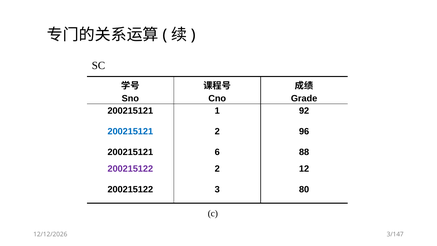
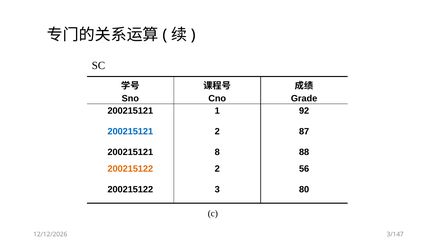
96: 96 -> 87
6: 6 -> 8
200215122 at (130, 169) colour: purple -> orange
12: 12 -> 56
